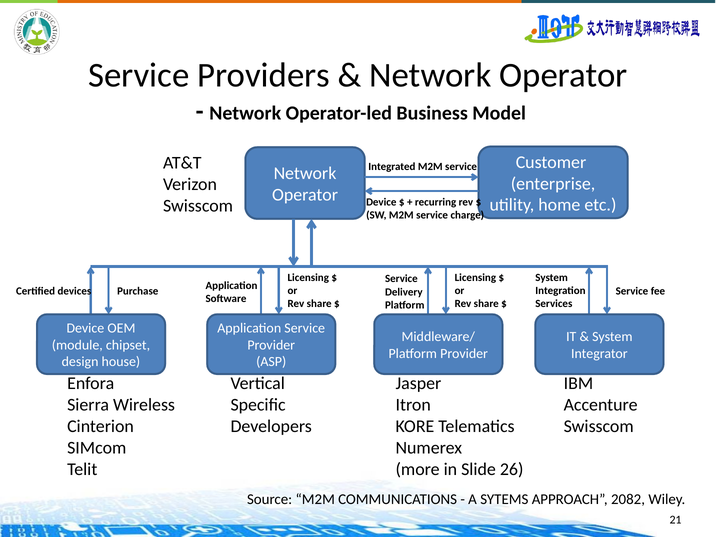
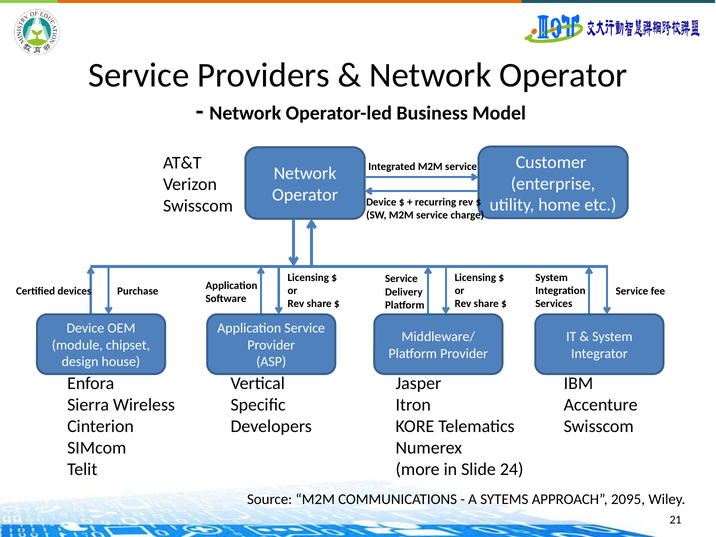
26: 26 -> 24
2082: 2082 -> 2095
